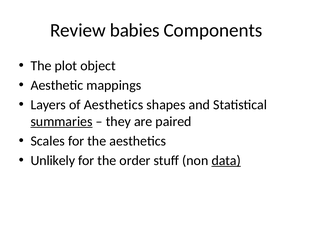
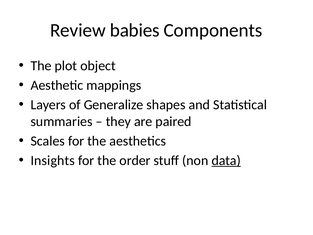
of Aesthetics: Aesthetics -> Generalize
summaries underline: present -> none
Unlikely: Unlikely -> Insights
